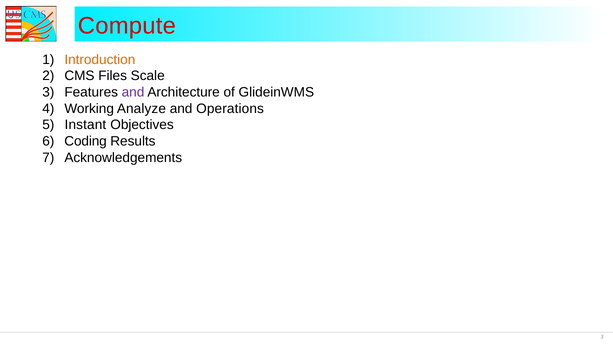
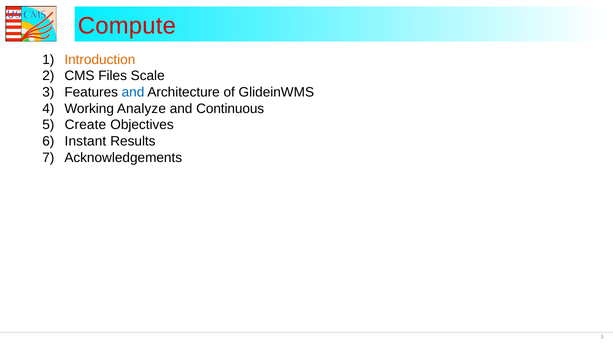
and at (133, 92) colour: purple -> blue
Operations: Operations -> Continuous
Instant: Instant -> Create
Coding: Coding -> Instant
